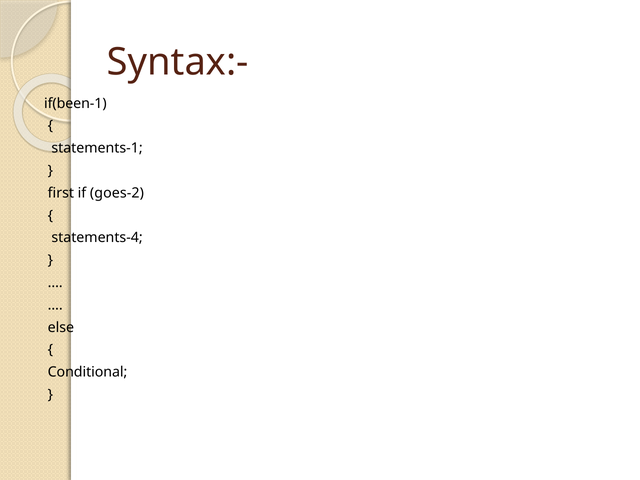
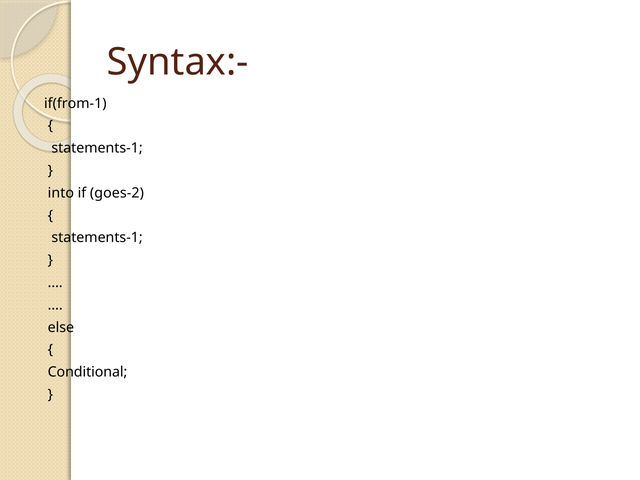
if(been-1: if(been-1 -> if(from-1
first: first -> into
statements-4 at (97, 238): statements-4 -> statements-1
